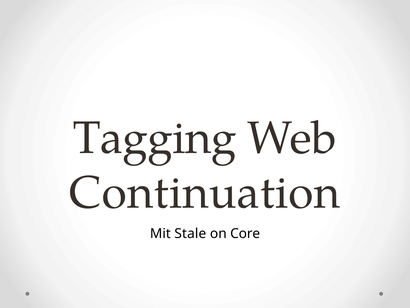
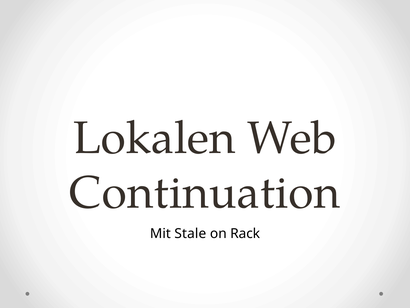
Tagging: Tagging -> Lokalen
Core: Core -> Rack
